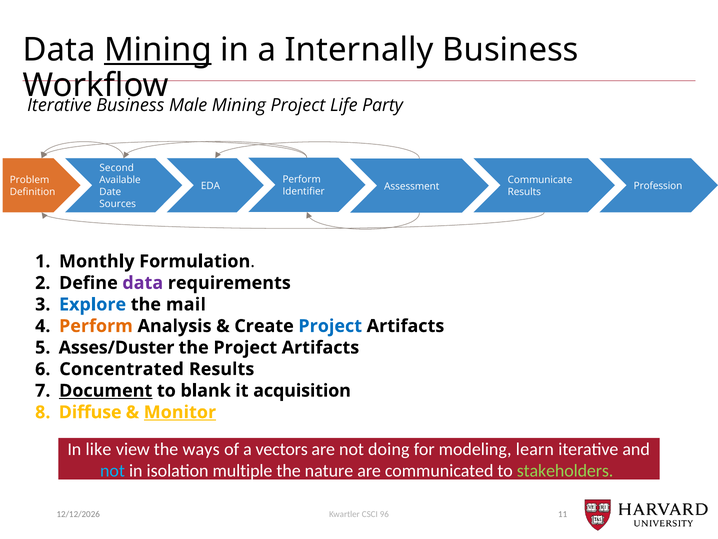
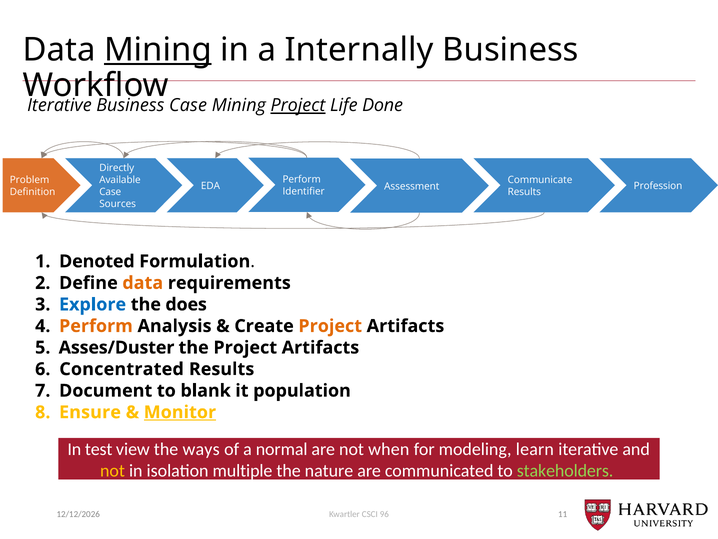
Male at (188, 105): Male -> Case
Project at (298, 105) underline: none -> present
Party: Party -> Done
Second: Second -> Directly
Date at (110, 192): Date -> Case
Monthly: Monthly -> Denoted
data at (143, 283) colour: purple -> orange
mail: mail -> does
Project at (330, 326) colour: blue -> orange
Document underline: present -> none
acquisition: acquisition -> population
Diffuse: Diffuse -> Ensure
like: like -> test
vectors: vectors -> normal
doing: doing -> when
not at (113, 470) colour: light blue -> yellow
